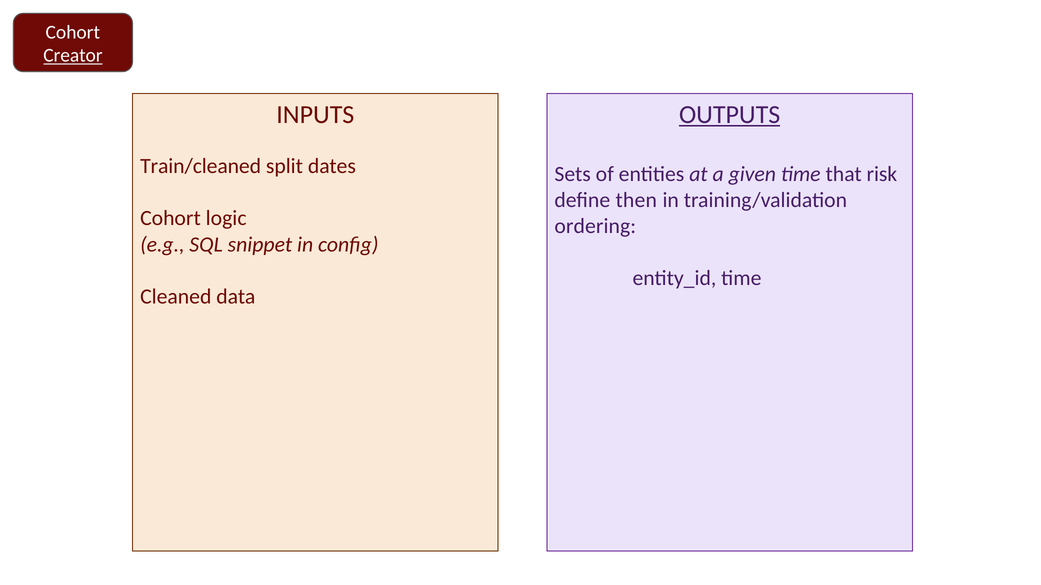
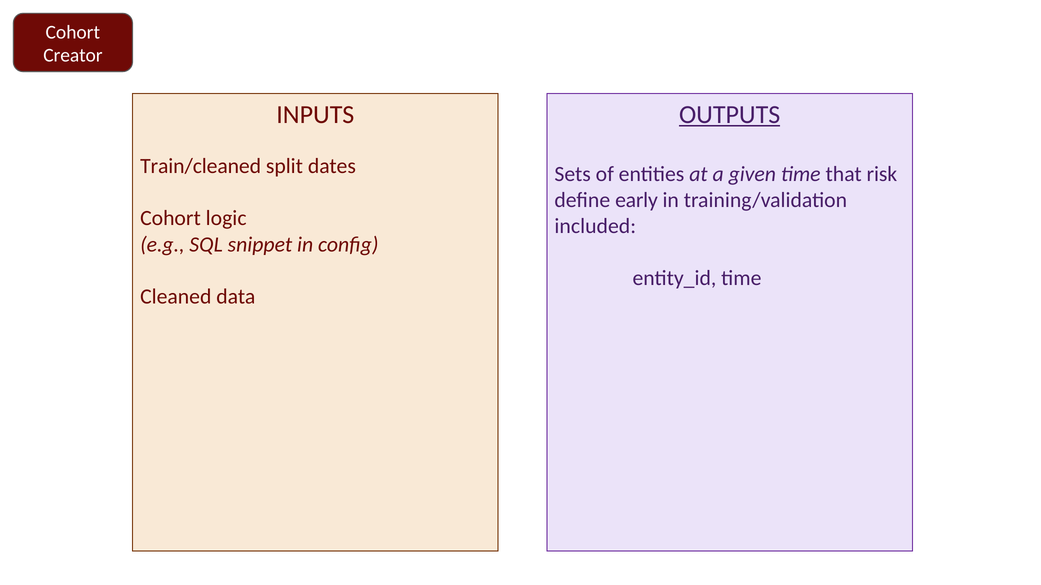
Creator underline: present -> none
then: then -> early
ordering: ordering -> included
